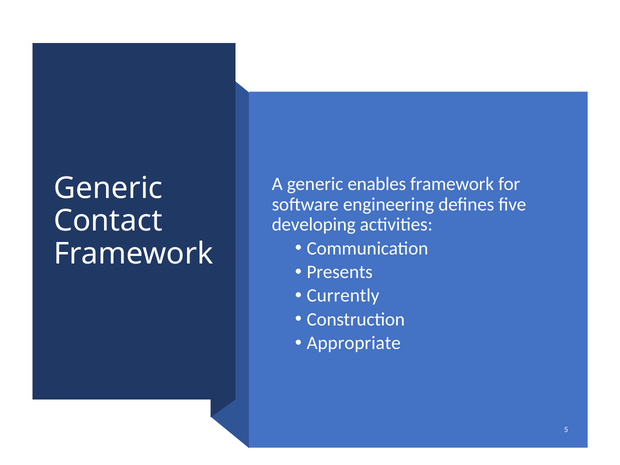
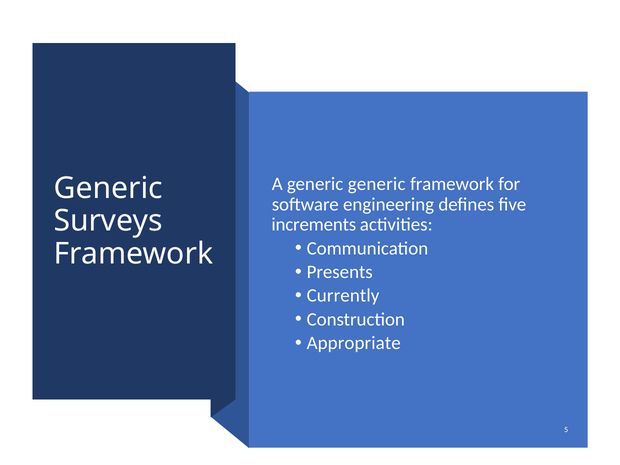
generic enables: enables -> generic
Contact: Contact -> Surveys
developing: developing -> increments
